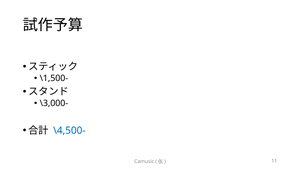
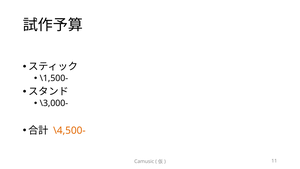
\4,500- colour: blue -> orange
